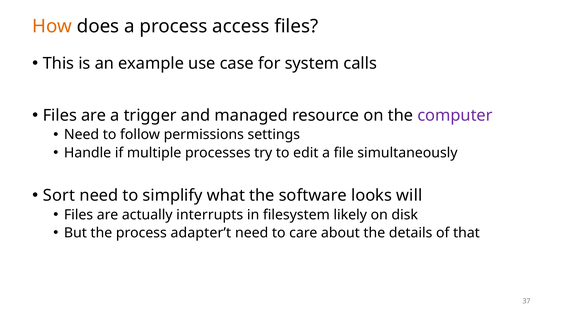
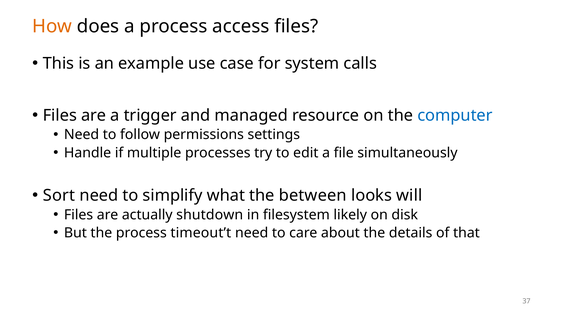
computer colour: purple -> blue
software: software -> between
interrupts: interrupts -> shutdown
adapter’t: adapter’t -> timeout’t
